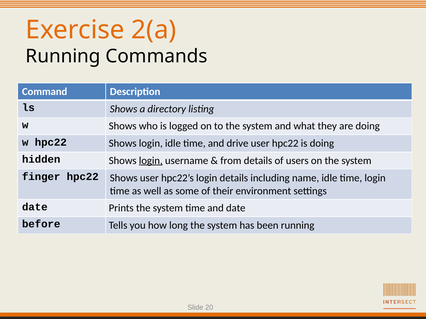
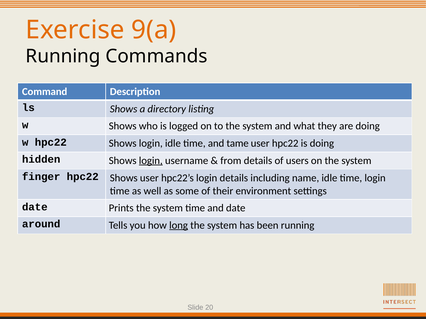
2(a: 2(a -> 9(a
drive: drive -> tame
before: before -> around
long underline: none -> present
